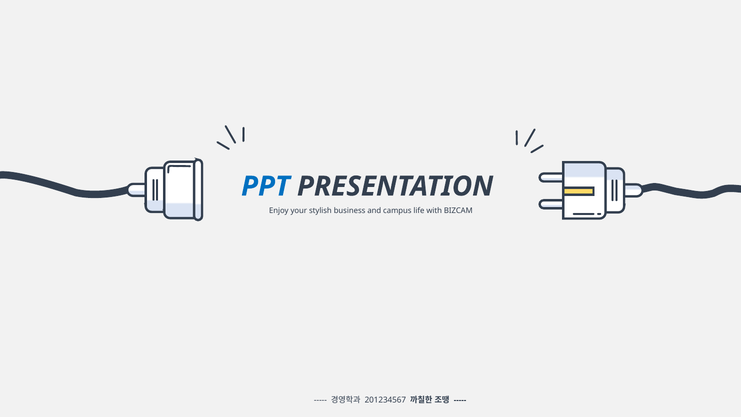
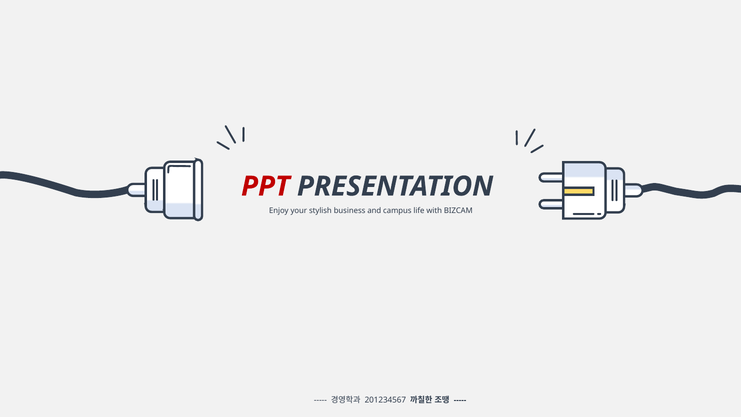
PPT colour: blue -> red
